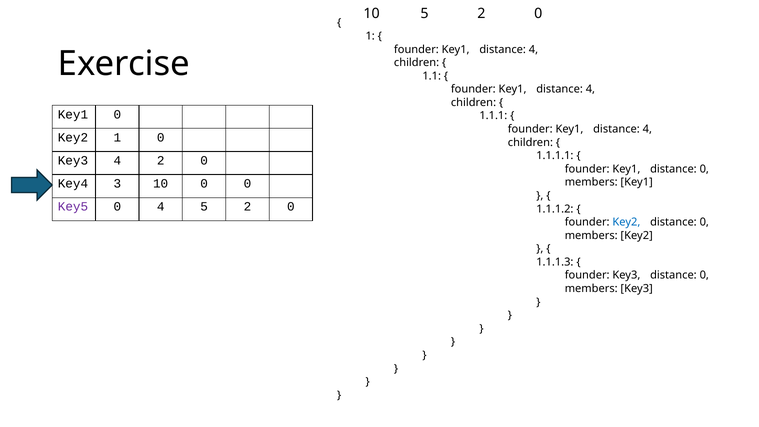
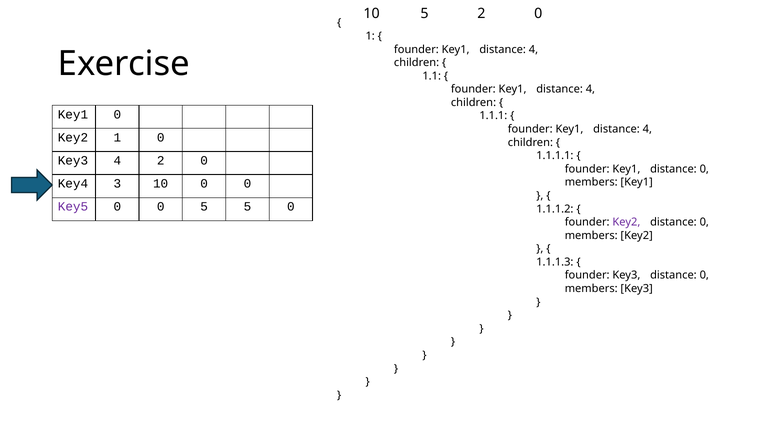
4 at (161, 207): 4 -> 0
2 at (247, 207): 2 -> 5
Key2 at (626, 222) colour: blue -> purple
